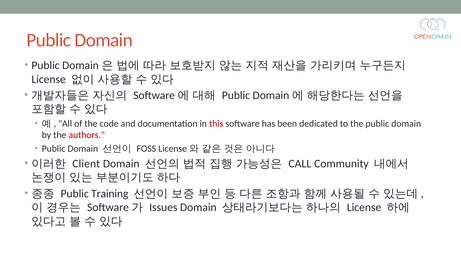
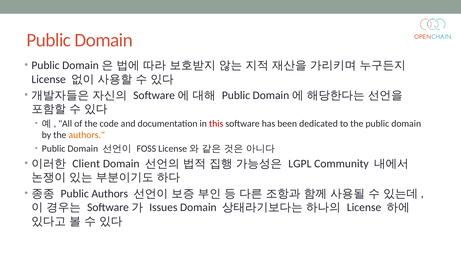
authors at (87, 135) colour: red -> orange
CALL: CALL -> LGPL
Public Training: Training -> Authors
